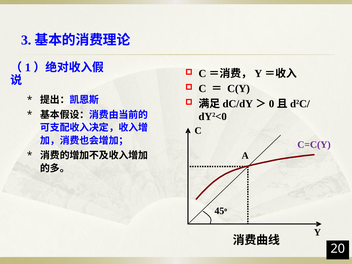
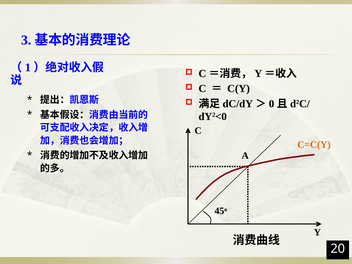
C=C(Y colour: purple -> orange
